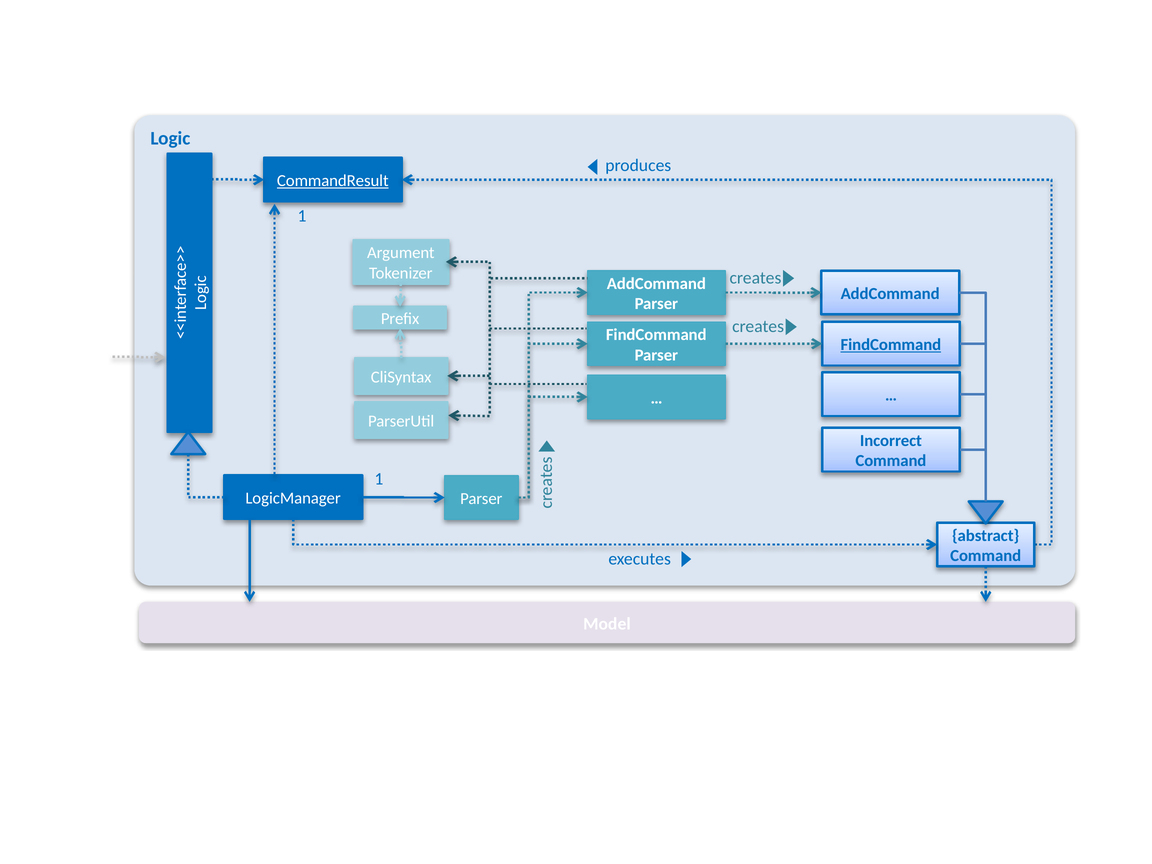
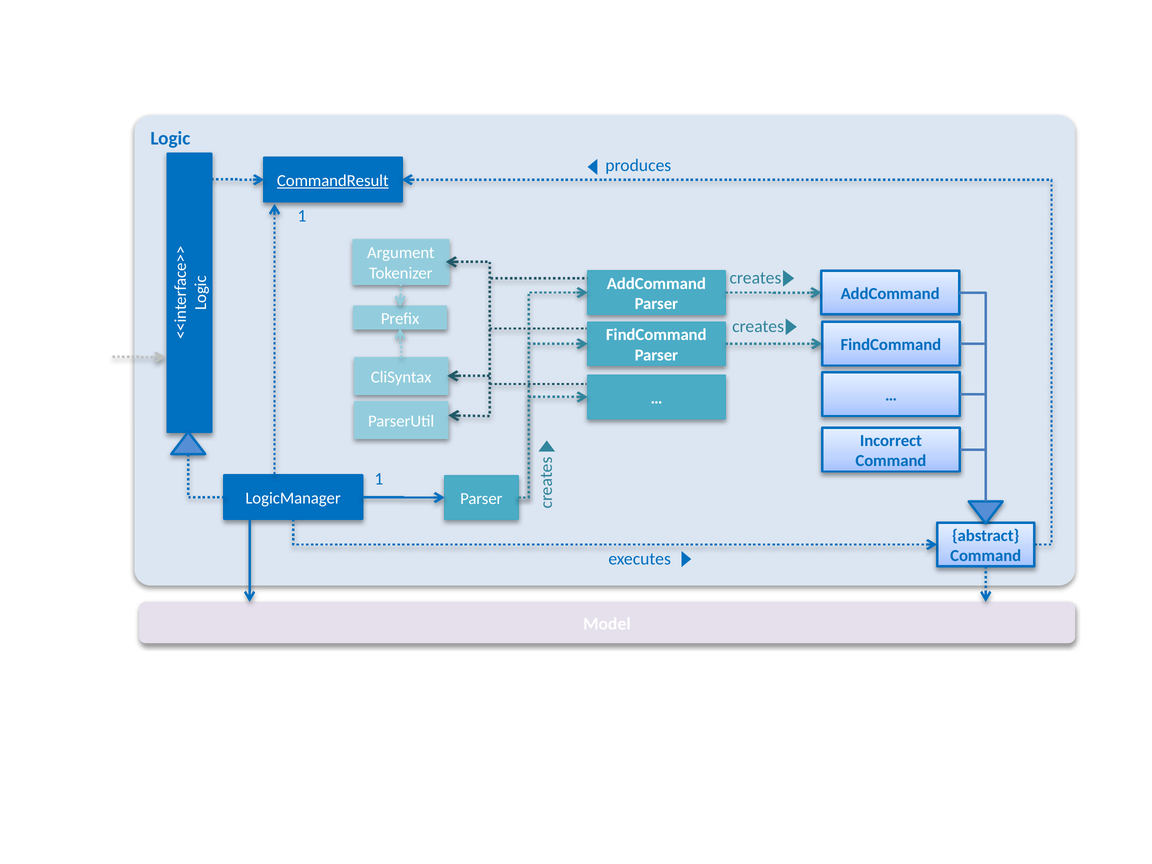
FindCommand at (891, 345) underline: present -> none
